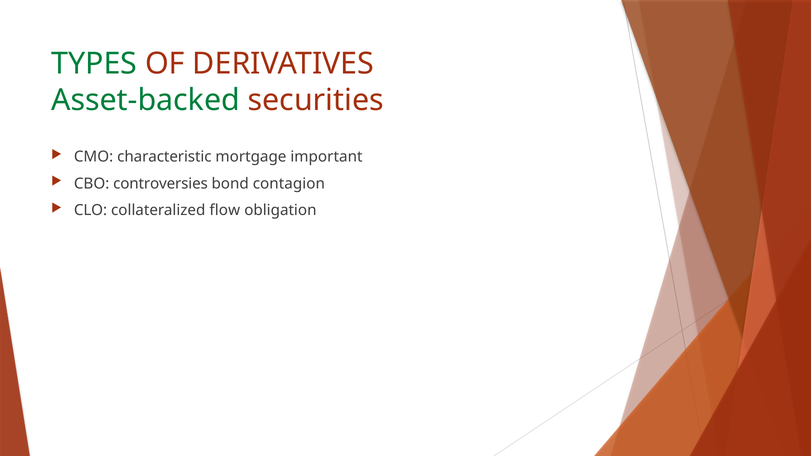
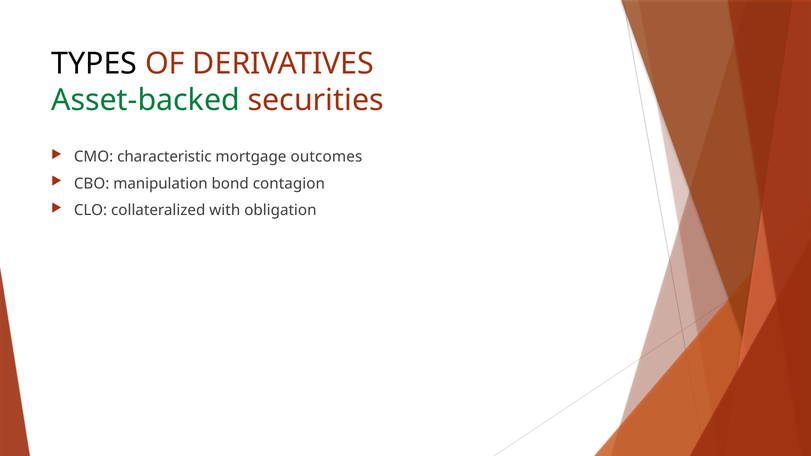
TYPES colour: green -> black
important: important -> outcomes
controversies: controversies -> manipulation
flow: flow -> with
